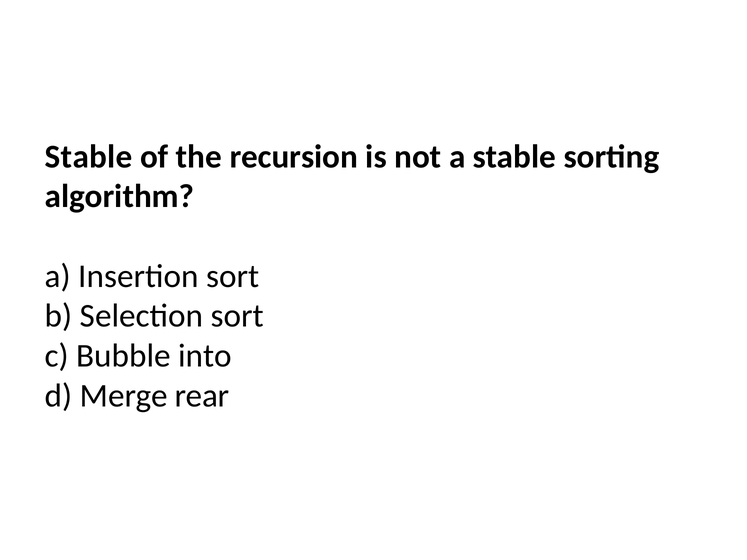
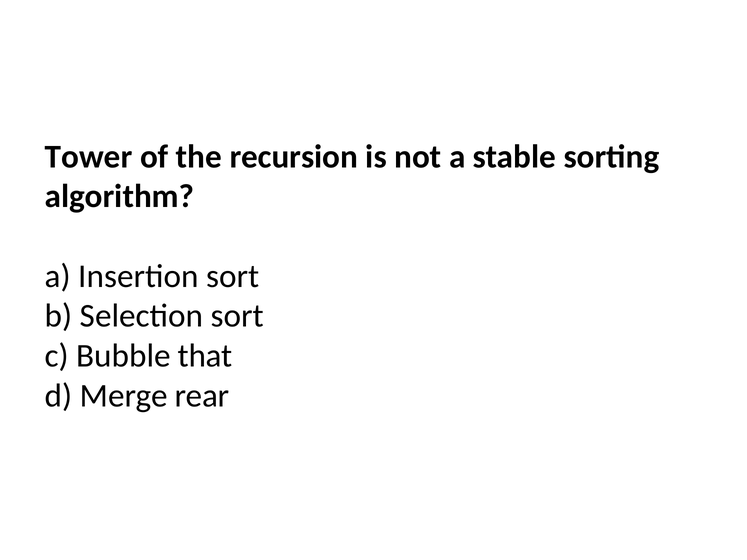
Stable at (89, 157): Stable -> Tower
into: into -> that
